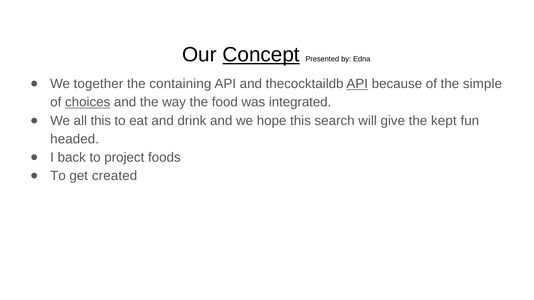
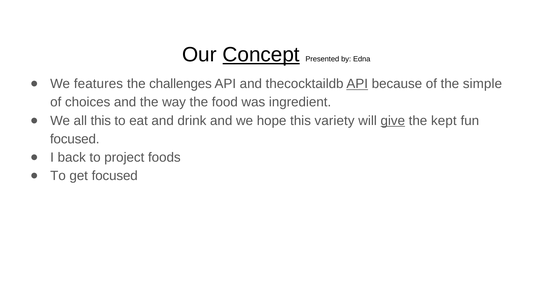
together: together -> features
containing: containing -> challenges
choices underline: present -> none
integrated: integrated -> ingredient
search: search -> variety
give underline: none -> present
headed at (75, 139): headed -> focused
get created: created -> focused
